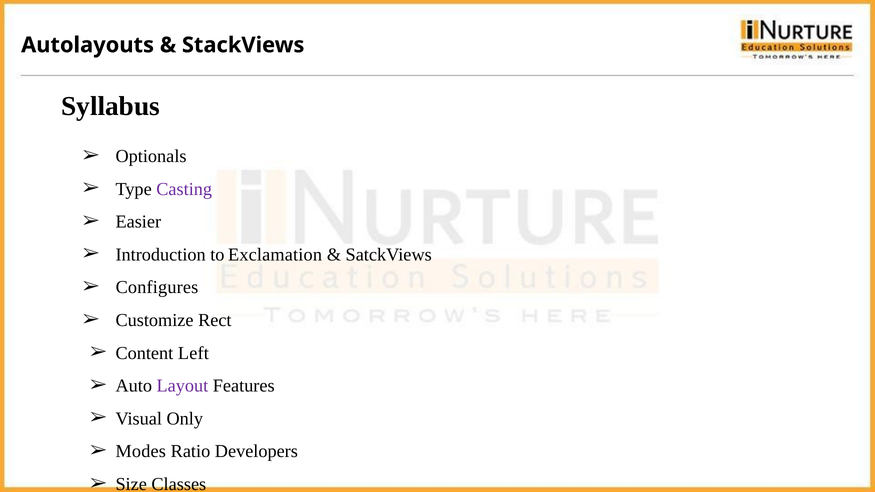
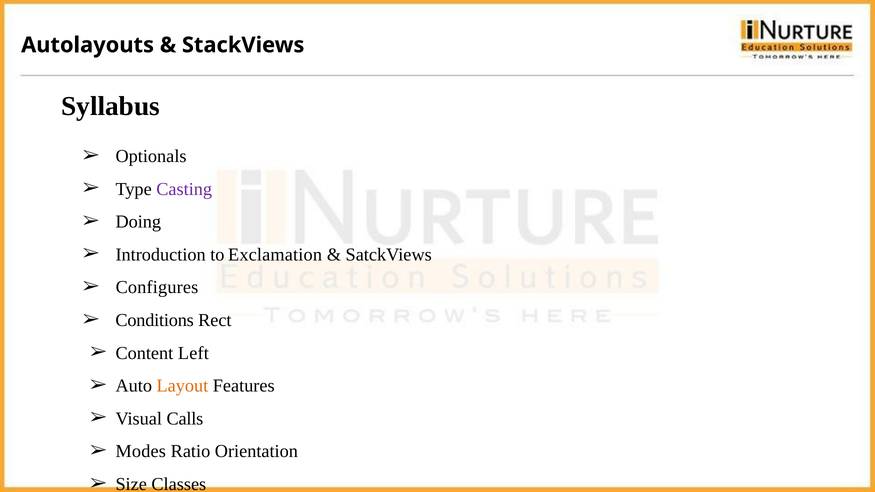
Easier: Easier -> Doing
Customize: Customize -> Conditions
Layout colour: purple -> orange
Only: Only -> Calls
Developers: Developers -> Orientation
